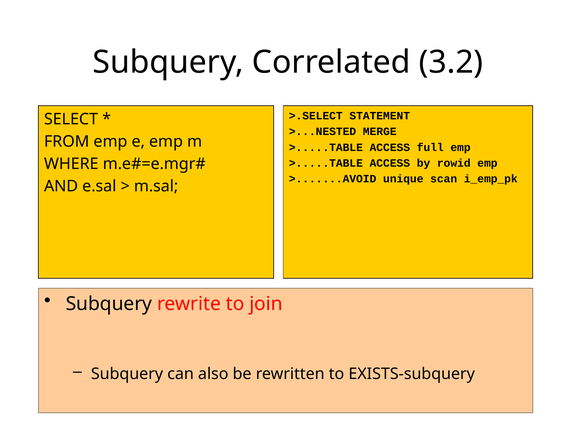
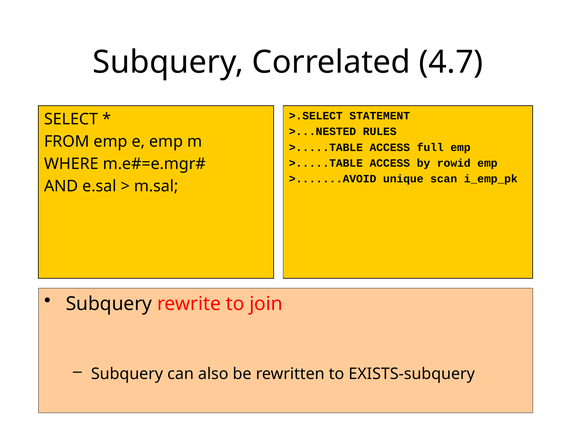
3.2: 3.2 -> 4.7
MERGE: MERGE -> RULES
